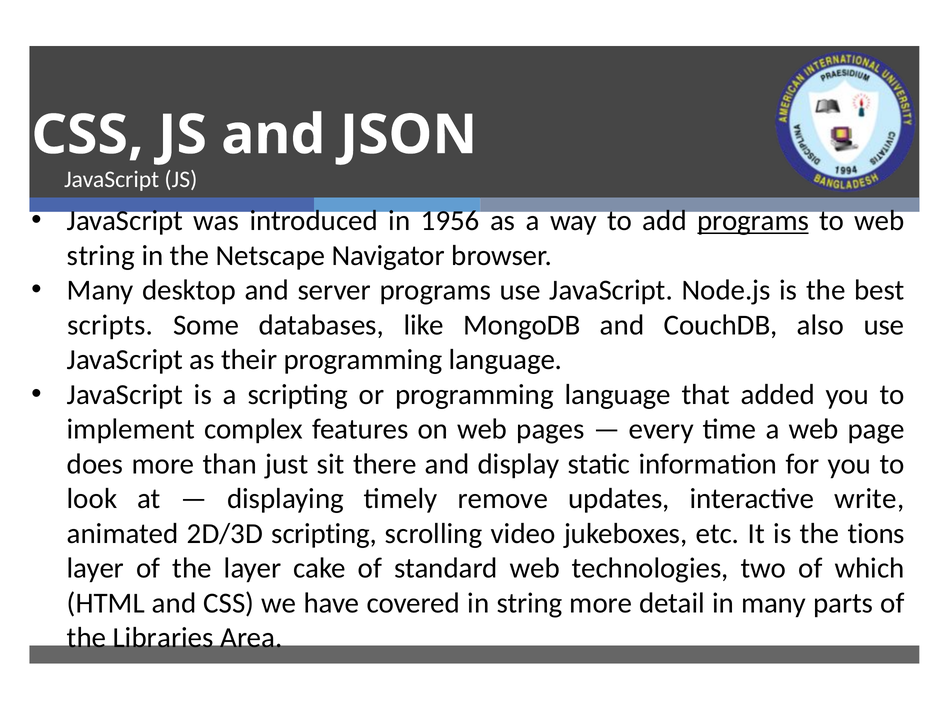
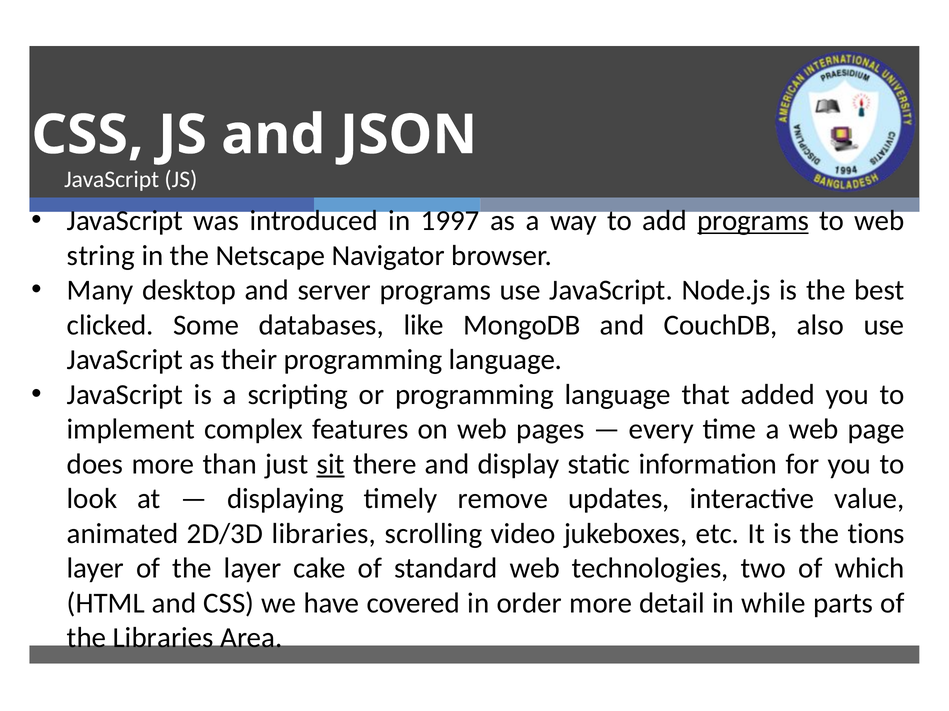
1956: 1956 -> 1997
scripts: scripts -> clicked
sit underline: none -> present
write: write -> value
2D/3D scripting: scripting -> libraries
in string: string -> order
in many: many -> while
